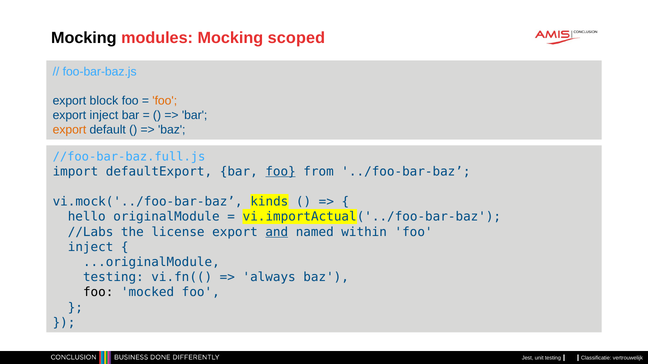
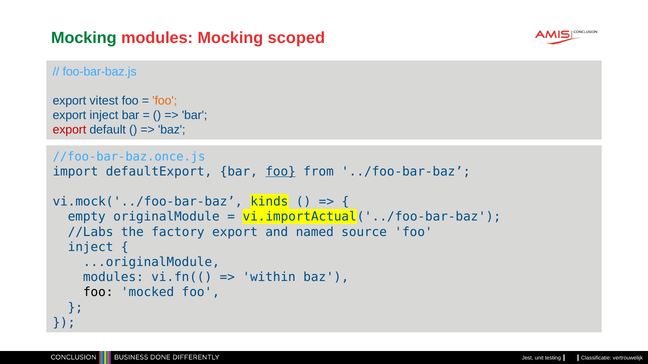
Mocking at (84, 38) colour: black -> green
block: block -> vitest
export at (69, 130) colour: orange -> red
//foo-bar-baz.full.js: //foo-bar-baz.full.js -> //foo-bar-baz.once.js
hello: hello -> empty
license: license -> factory
and underline: present -> none
within: within -> source
testing at (113, 278): testing -> modules
always: always -> within
